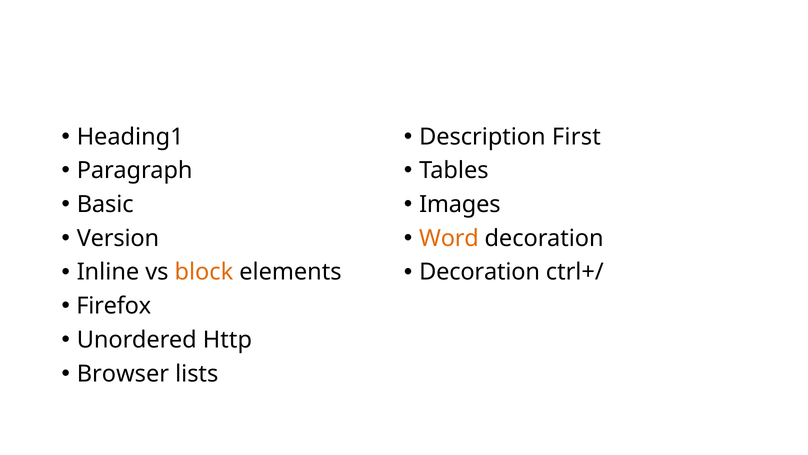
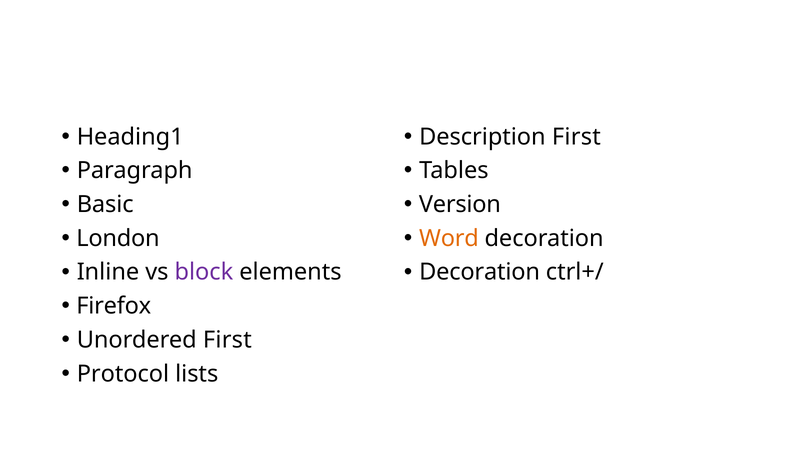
Images: Images -> Version
Version: Version -> London
block colour: orange -> purple
Unordered Http: Http -> First
Browser: Browser -> Protocol
